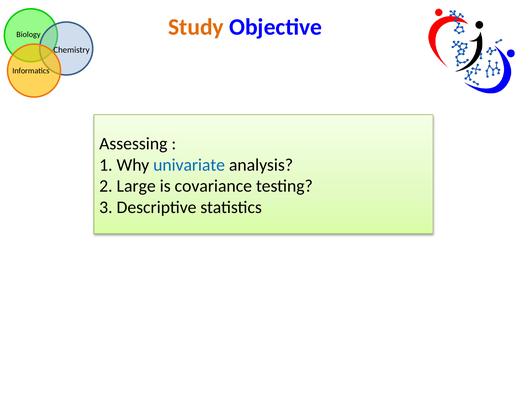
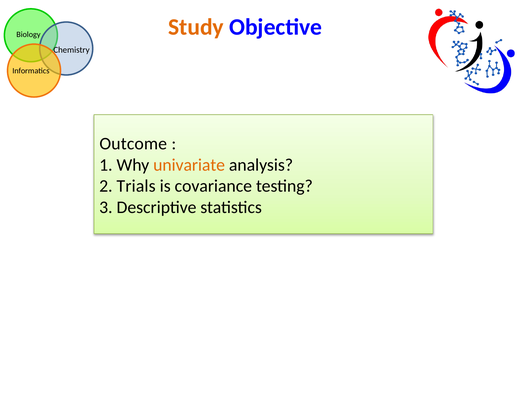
Assessing: Assessing -> Outcome
univariate colour: blue -> orange
Large: Large -> Trials
